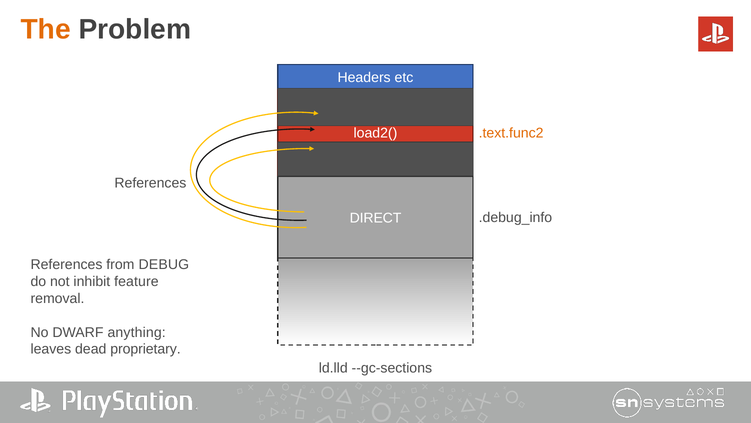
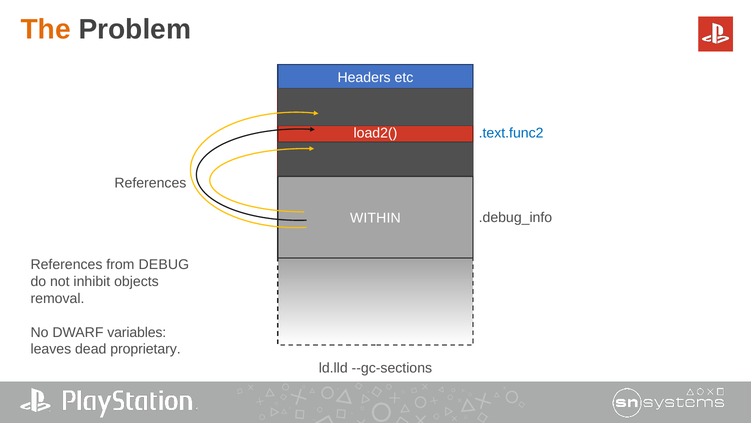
.text.func2 colour: orange -> blue
DIRECT: DIRECT -> WITHIN
feature: feature -> objects
anything: anything -> variables
